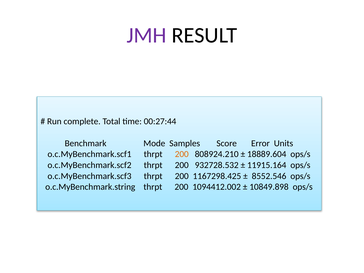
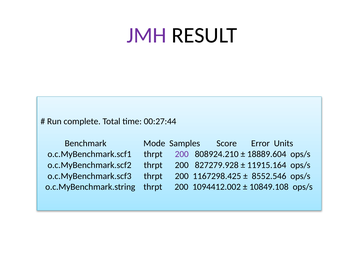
200 at (182, 154) colour: orange -> purple
932728.532: 932728.532 -> 827279.928
10849.898: 10849.898 -> 10849.108
